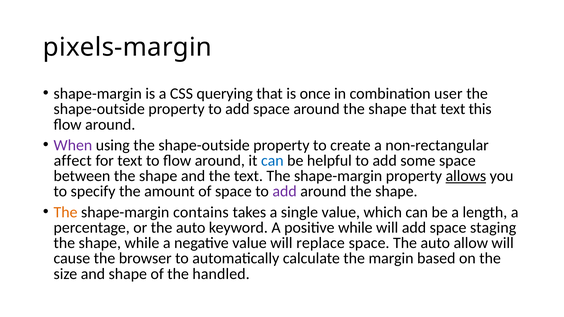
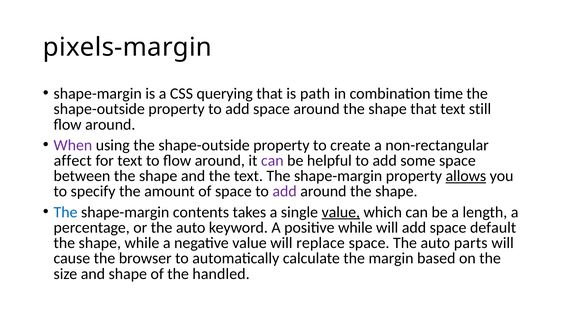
once: once -> path
user: user -> time
this: this -> still
can at (272, 161) colour: blue -> purple
The at (66, 212) colour: orange -> blue
contains: contains -> contents
value at (341, 212) underline: none -> present
staging: staging -> default
allow: allow -> parts
